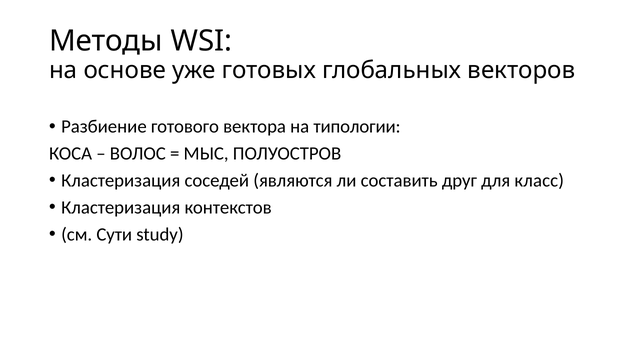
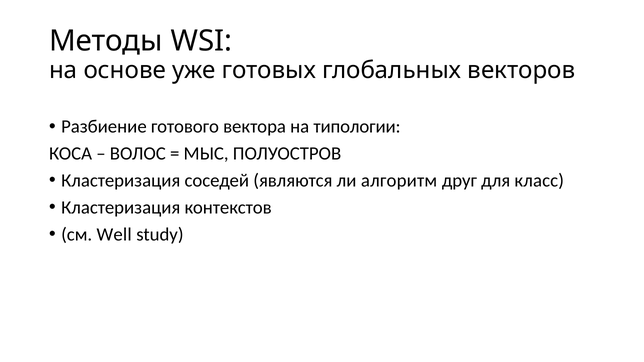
составить: составить -> алгоритм
Сути: Сути -> Well
